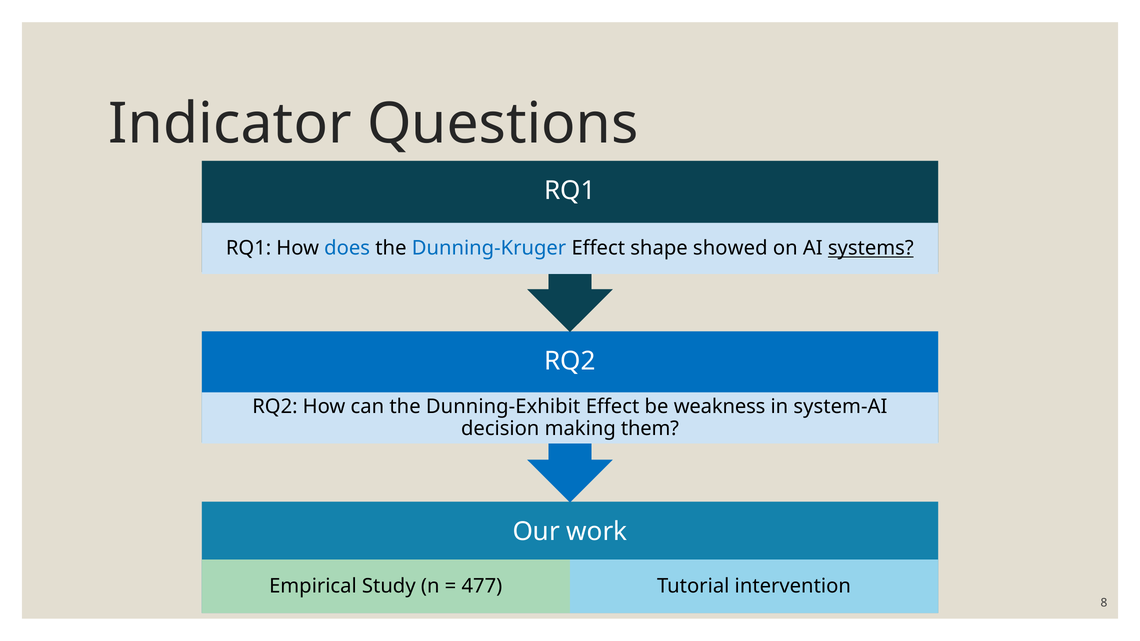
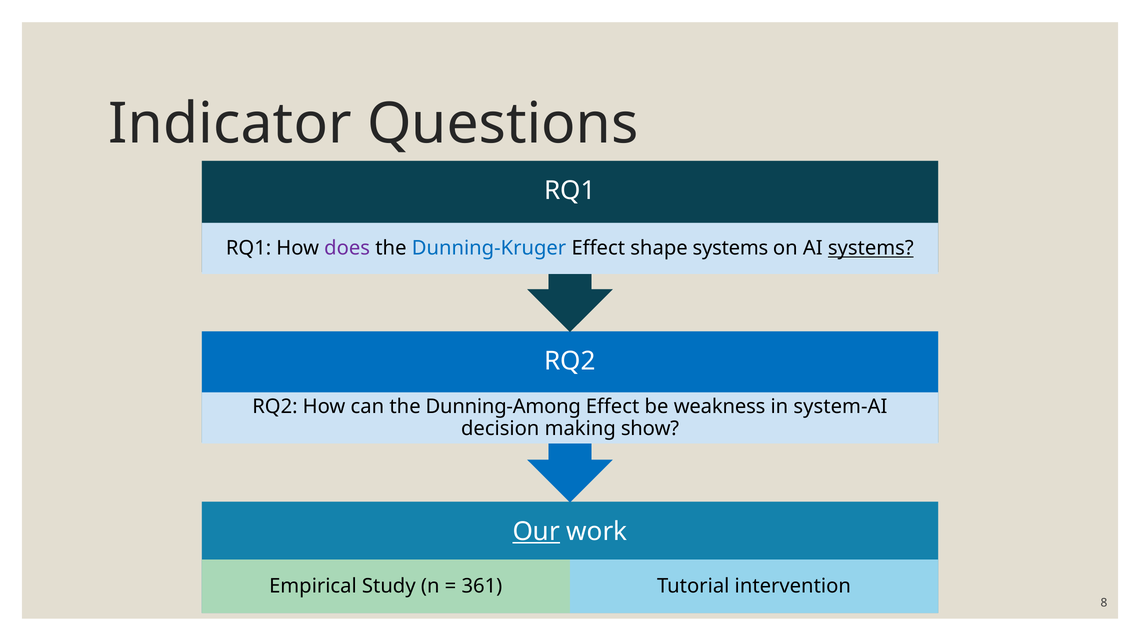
does colour: blue -> purple
shape showed: showed -> systems
Dunning-Exhibit: Dunning-Exhibit -> Dunning-Among
them: them -> show
Our underline: none -> present
477: 477 -> 361
